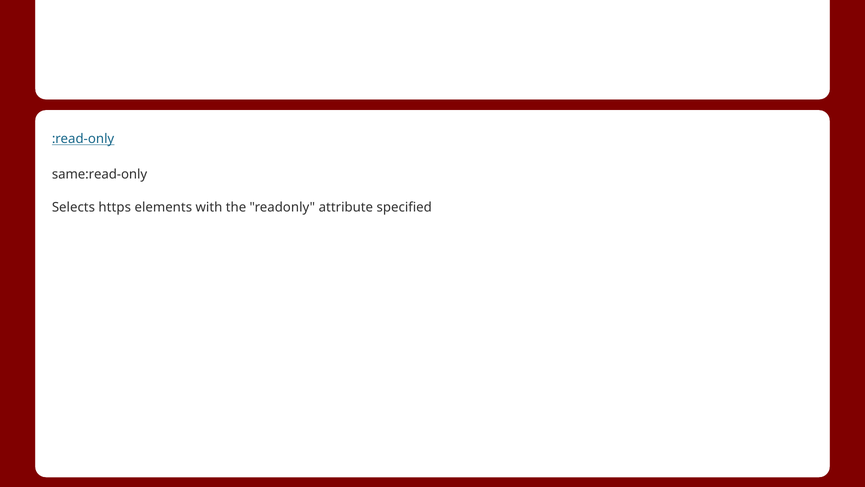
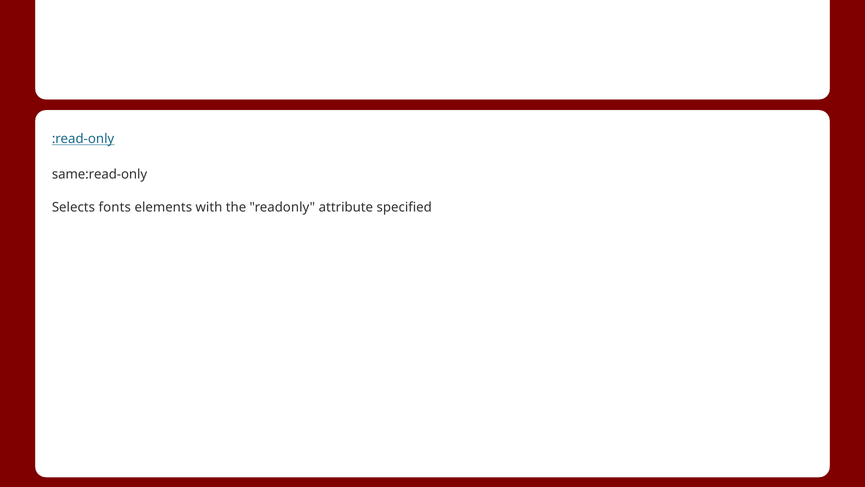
https: https -> fonts
